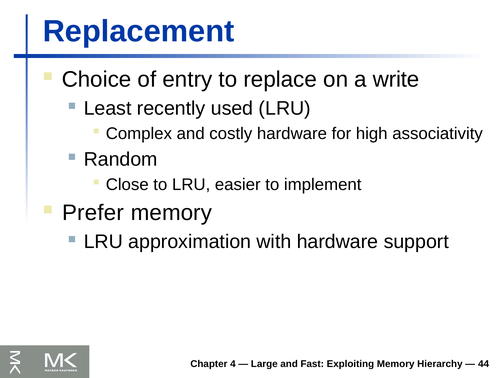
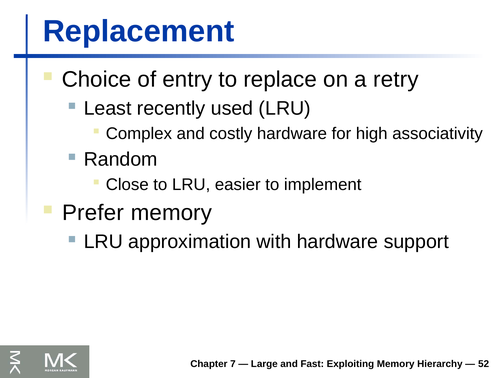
write: write -> retry
4: 4 -> 7
44: 44 -> 52
